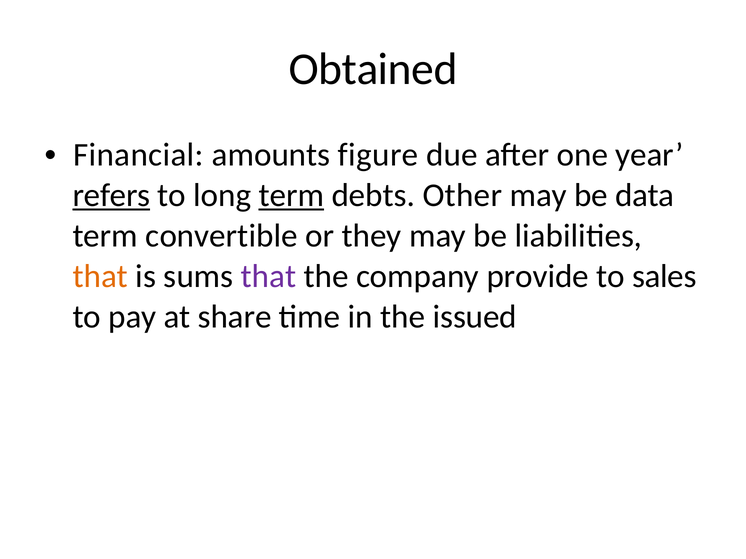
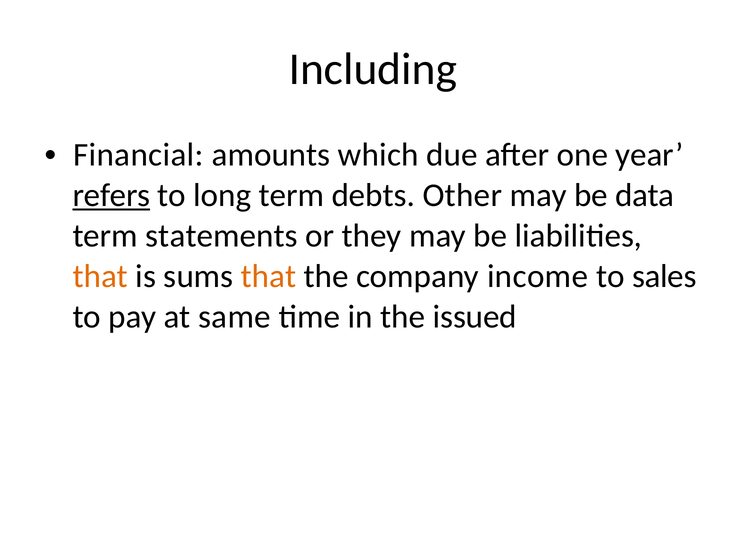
Obtained: Obtained -> Including
figure: figure -> which
term at (291, 195) underline: present -> none
convertible: convertible -> statements
that at (268, 277) colour: purple -> orange
provide: provide -> income
share: share -> same
